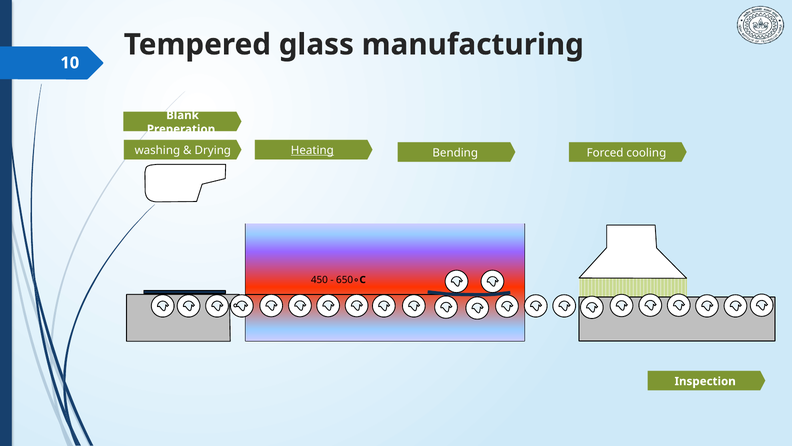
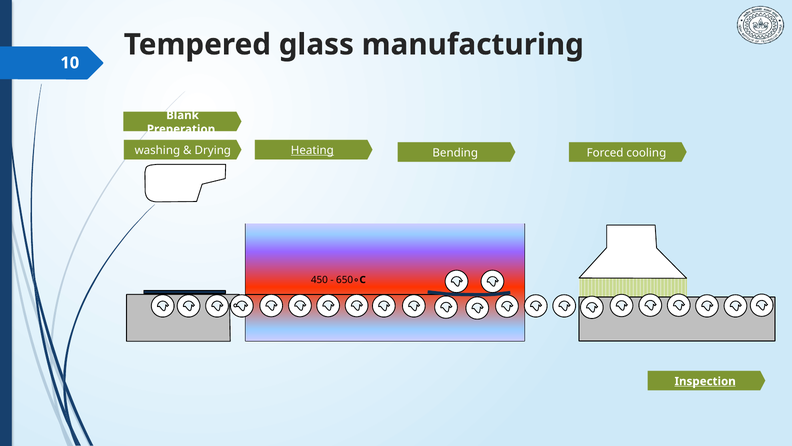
Inspection underline: none -> present
